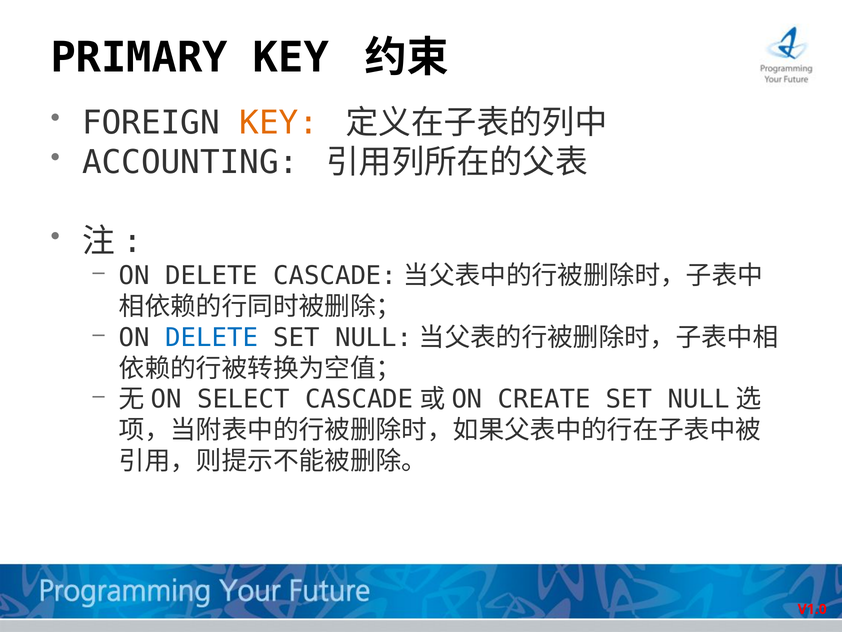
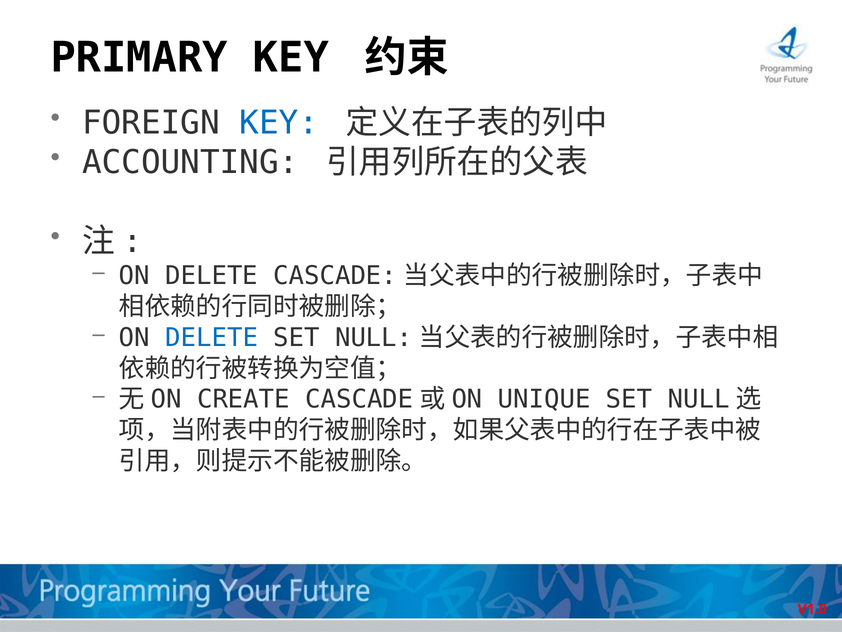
KEY at (279, 123) colour: orange -> blue
SELECT: SELECT -> CREATE
CREATE: CREATE -> UNIQUE
